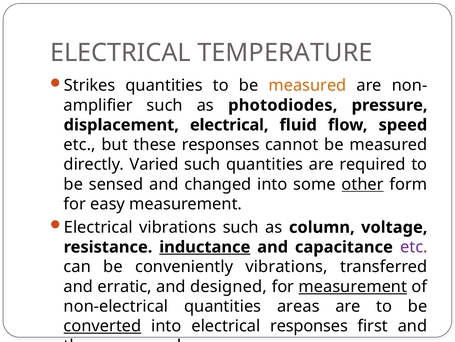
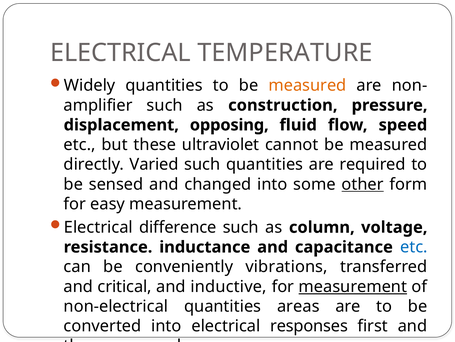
Strikes: Strikes -> Widely
photodiodes: photodiodes -> construction
displacement electrical: electrical -> opposing
these responses: responses -> ultraviolet
Electrical vibrations: vibrations -> difference
inductance underline: present -> none
etc at (414, 247) colour: purple -> blue
erratic: erratic -> critical
designed: designed -> inductive
converted underline: present -> none
